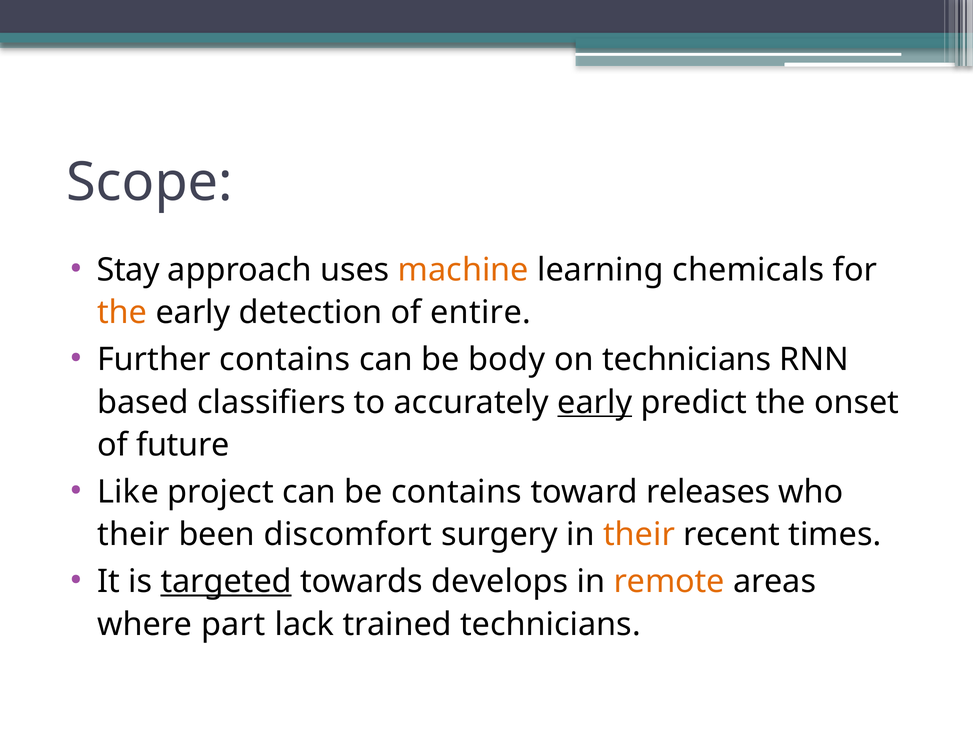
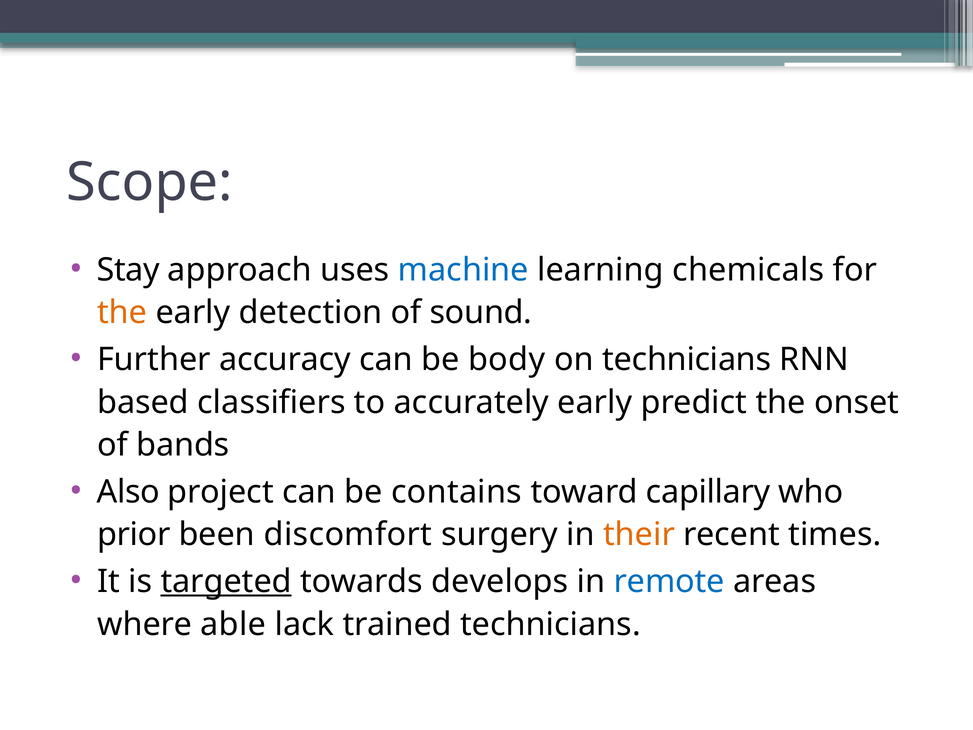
machine colour: orange -> blue
entire: entire -> sound
Further contains: contains -> accuracy
early at (595, 402) underline: present -> none
future: future -> bands
Like: Like -> Also
releases: releases -> capillary
their at (134, 535): their -> prior
remote colour: orange -> blue
part: part -> able
